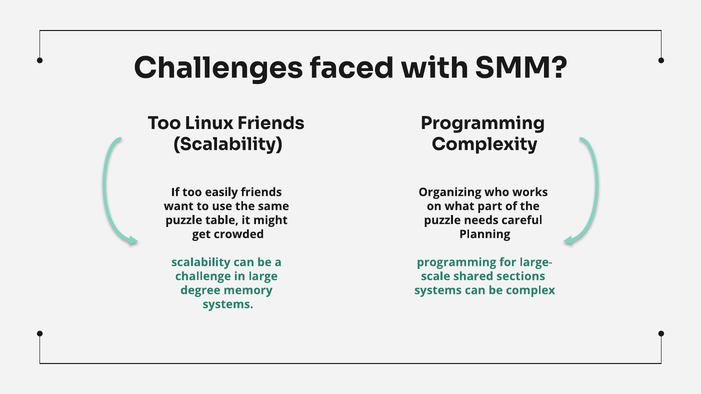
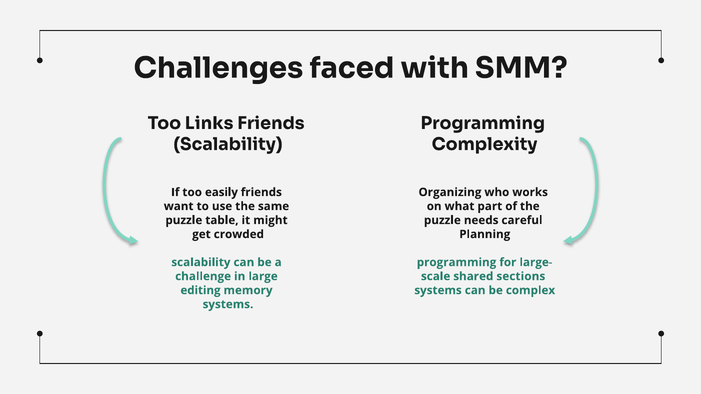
Linux: Linux -> Links
degree: degree -> editing
